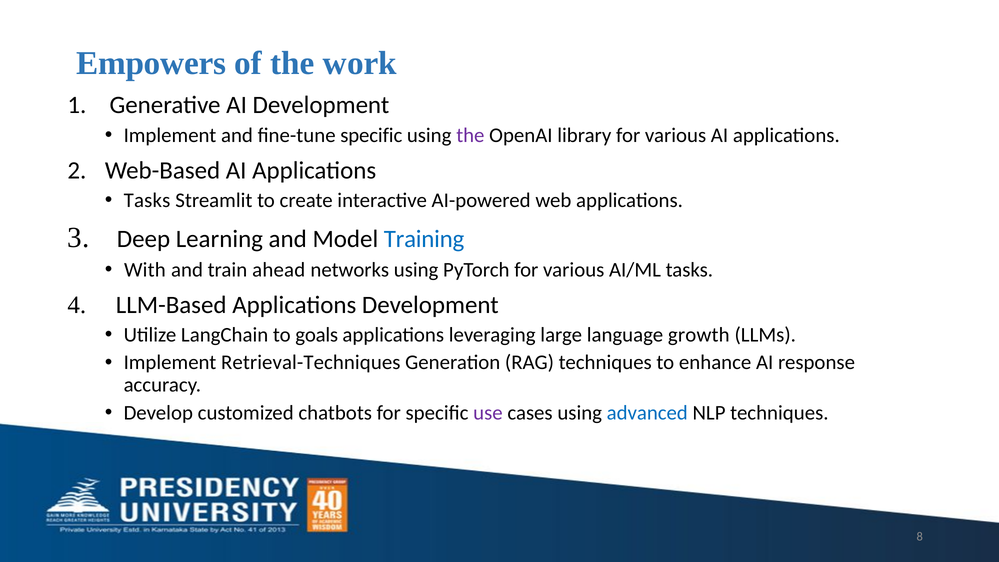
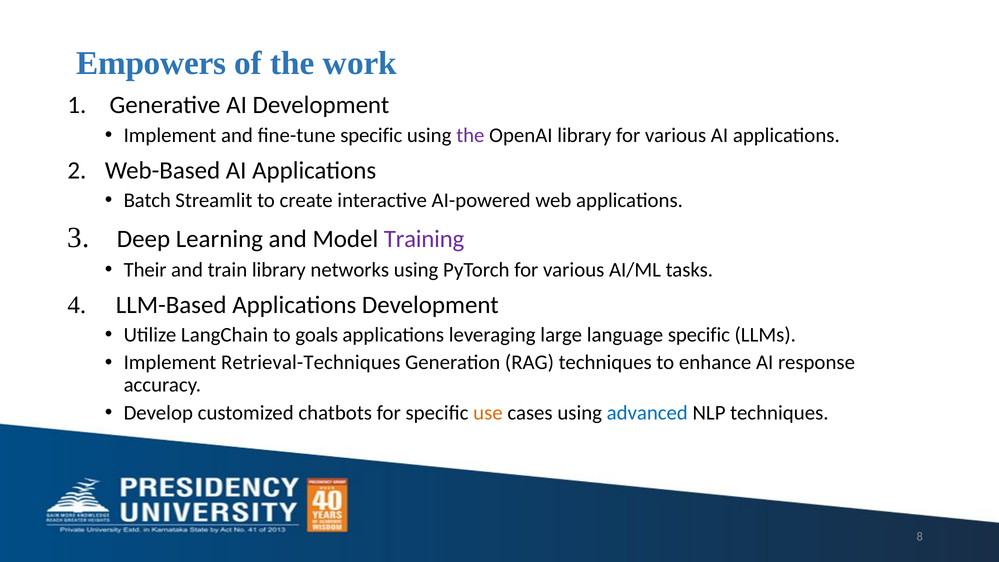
Tasks at (147, 200): Tasks -> Batch
Training colour: blue -> purple
With: With -> Their
train ahead: ahead -> library
language growth: growth -> specific
use colour: purple -> orange
